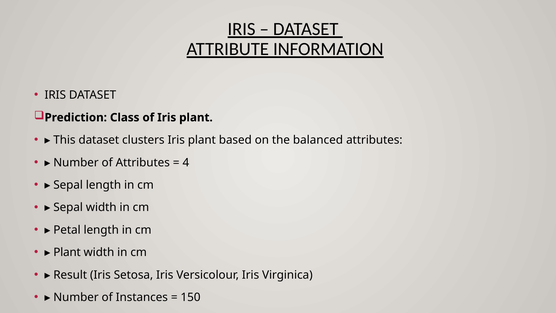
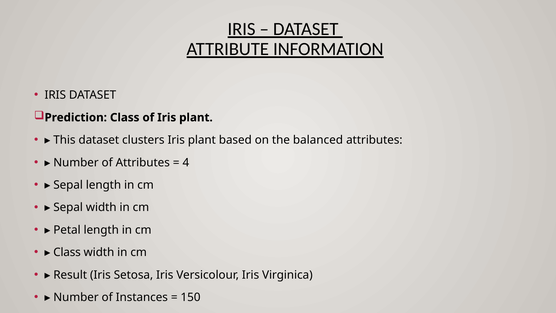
Plant at (67, 252): Plant -> Class
